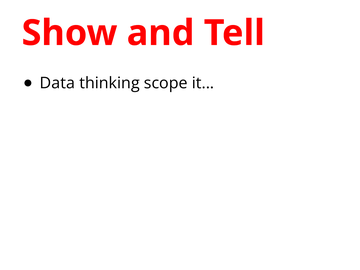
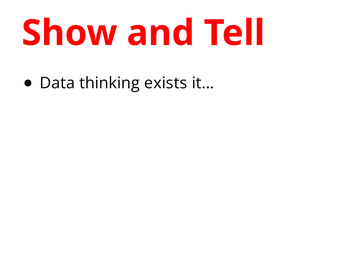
scope: scope -> exists
